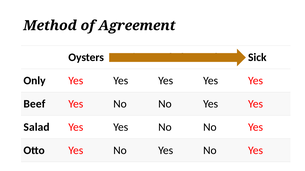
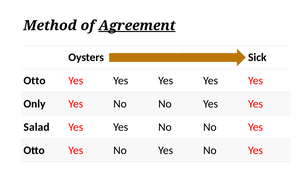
Agreement underline: none -> present
Only at (35, 81): Only -> Otto
Beef at (34, 104): Beef -> Only
